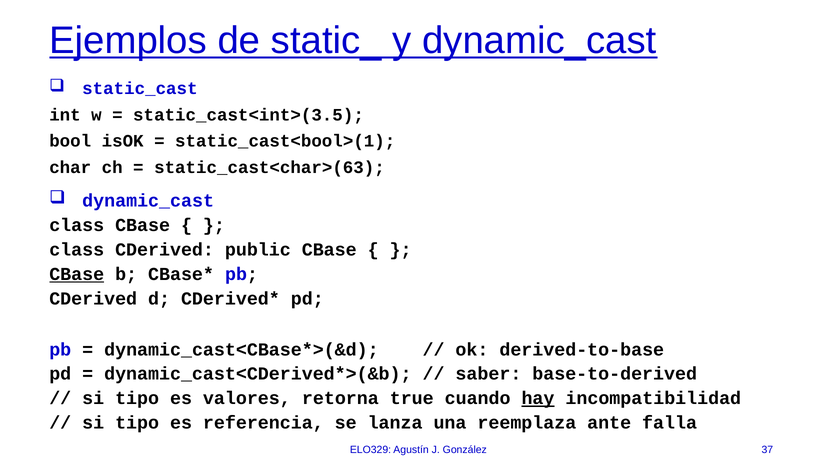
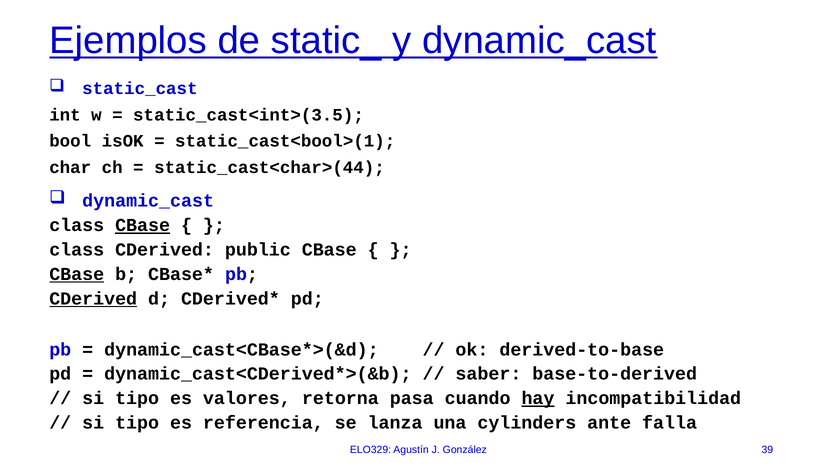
static_cast<char>(63: static_cast<char>(63 -> static_cast<char>(44
CBase at (143, 225) underline: none -> present
CDerived at (93, 299) underline: none -> present
true: true -> pasa
reemplaza: reemplaza -> cylinders
37: 37 -> 39
